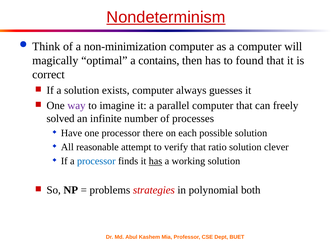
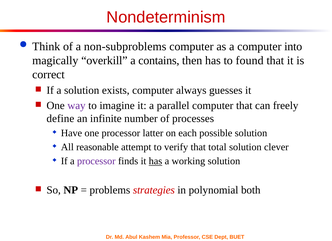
Nondeterminism underline: present -> none
non-minimization: non-minimization -> non-subproblems
will: will -> into
optimal: optimal -> overkill
solved: solved -> define
there: there -> latter
ratio: ratio -> total
processor at (96, 161) colour: blue -> purple
